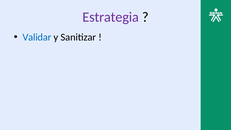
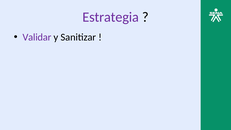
Validar colour: blue -> purple
